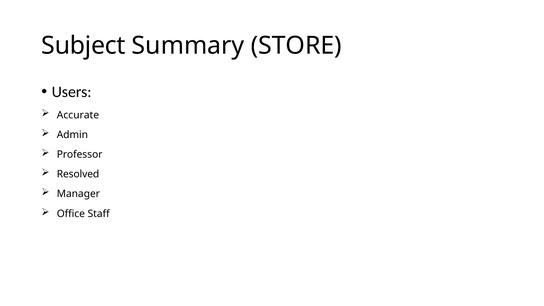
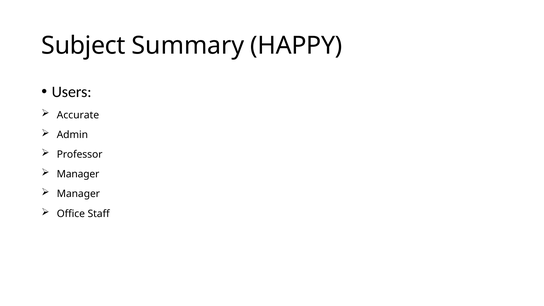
STORE: STORE -> HAPPY
Resolved at (78, 174): Resolved -> Manager
